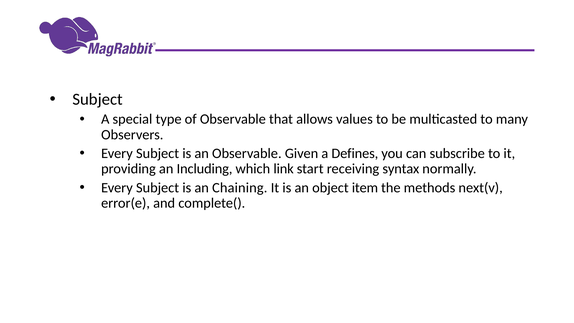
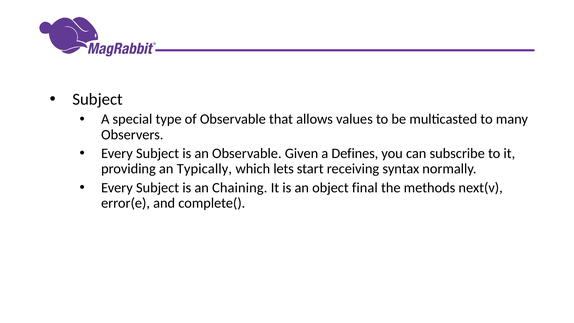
Including: Including -> Typically
link: link -> lets
item: item -> final
